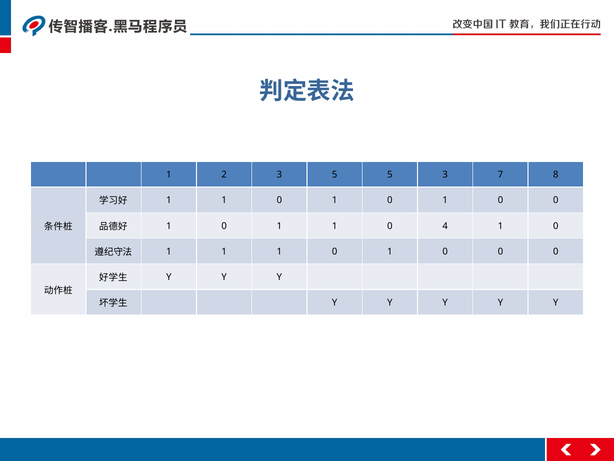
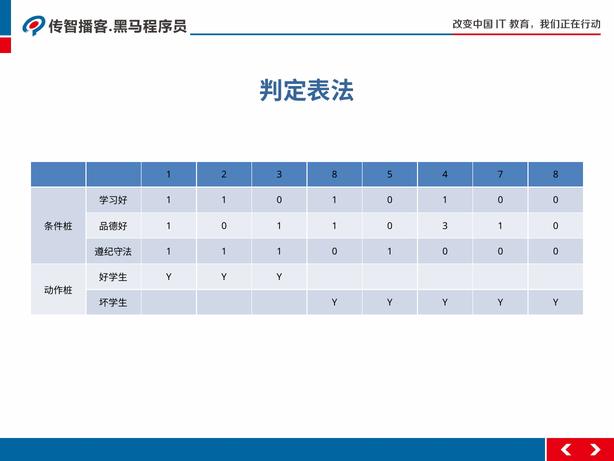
3 5: 5 -> 8
5 3: 3 -> 4
0 4: 4 -> 3
